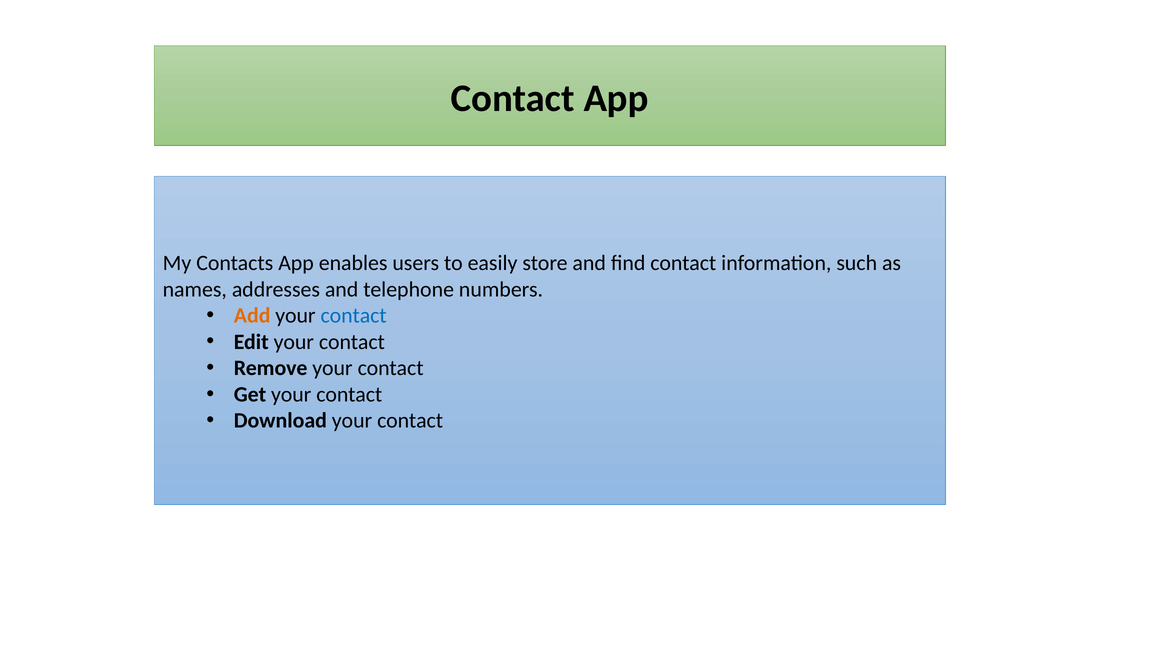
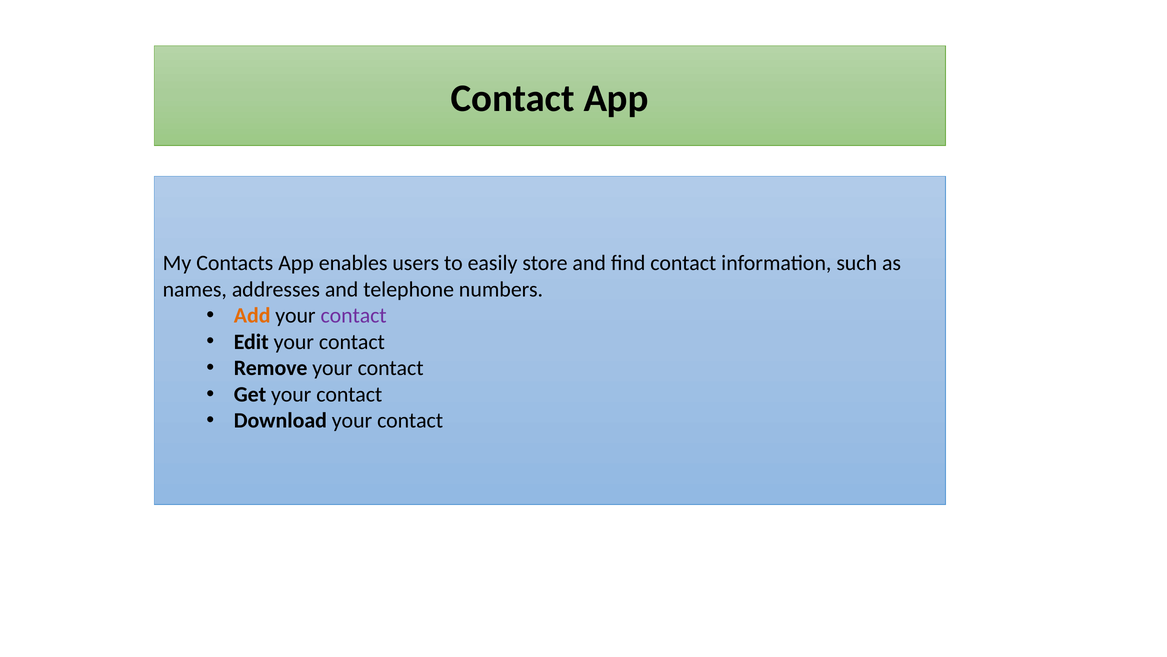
contact at (354, 315) colour: blue -> purple
